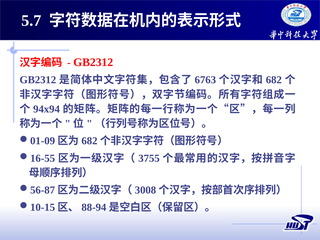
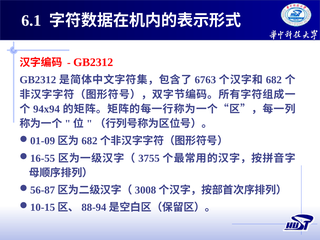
5.7: 5.7 -> 6.1
